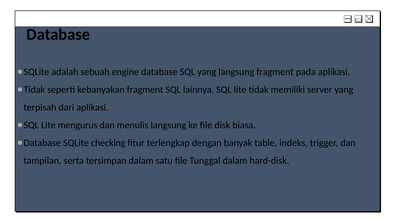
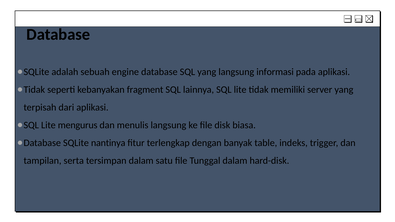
langsung fragment: fragment -> informasi
checking: checking -> nantinya
